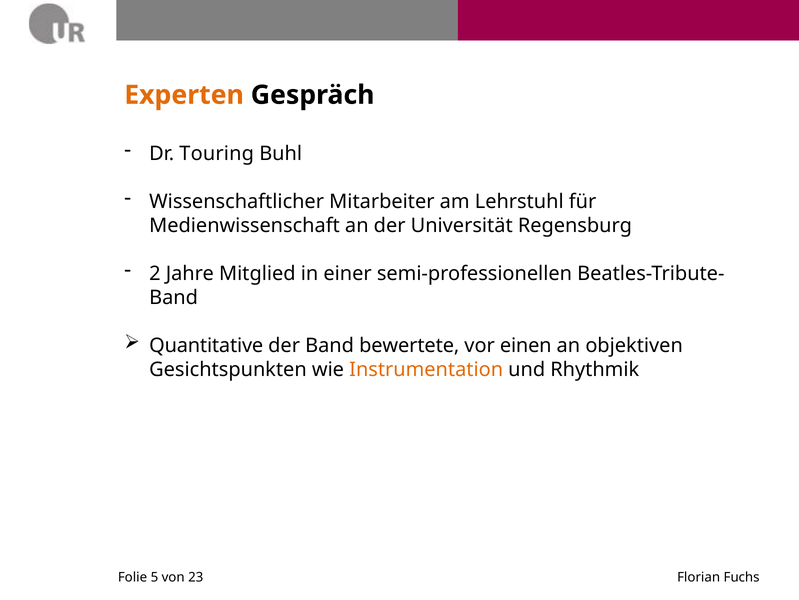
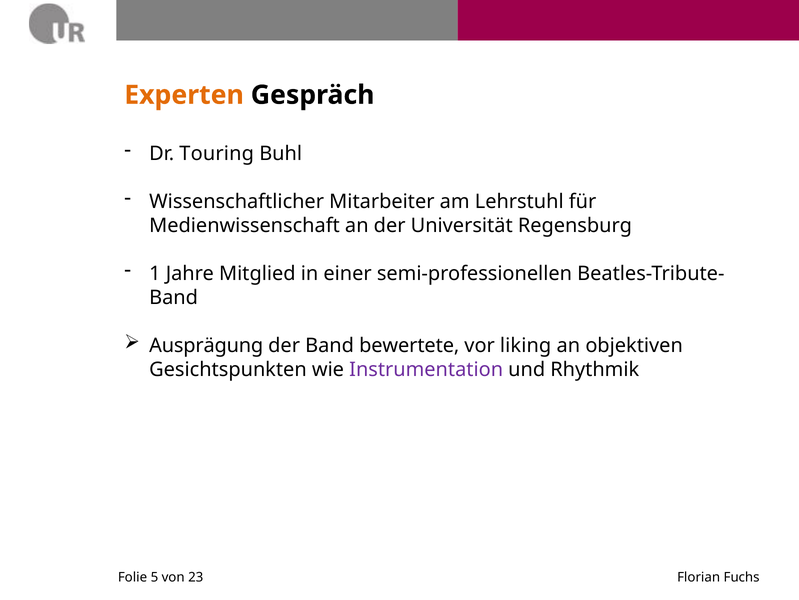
2: 2 -> 1
Quantitative: Quantitative -> Ausprägung
einen: einen -> liking
Instrumentation colour: orange -> purple
